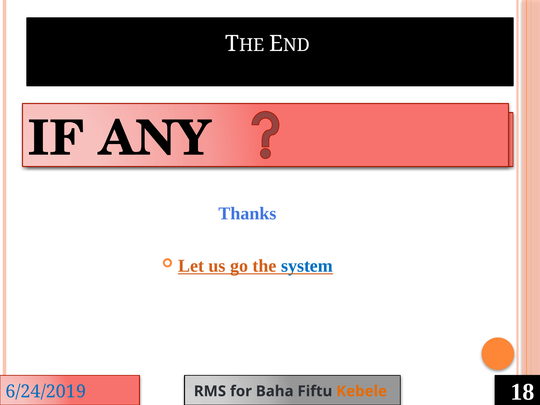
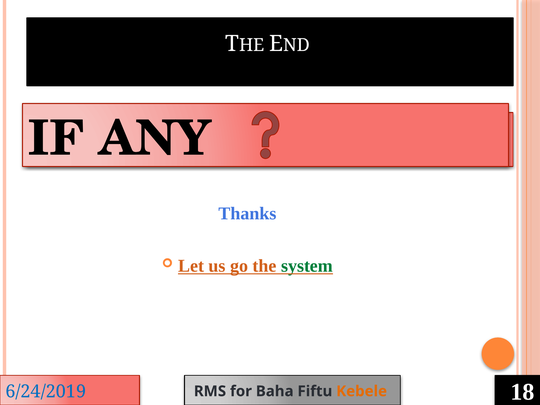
system colour: blue -> green
